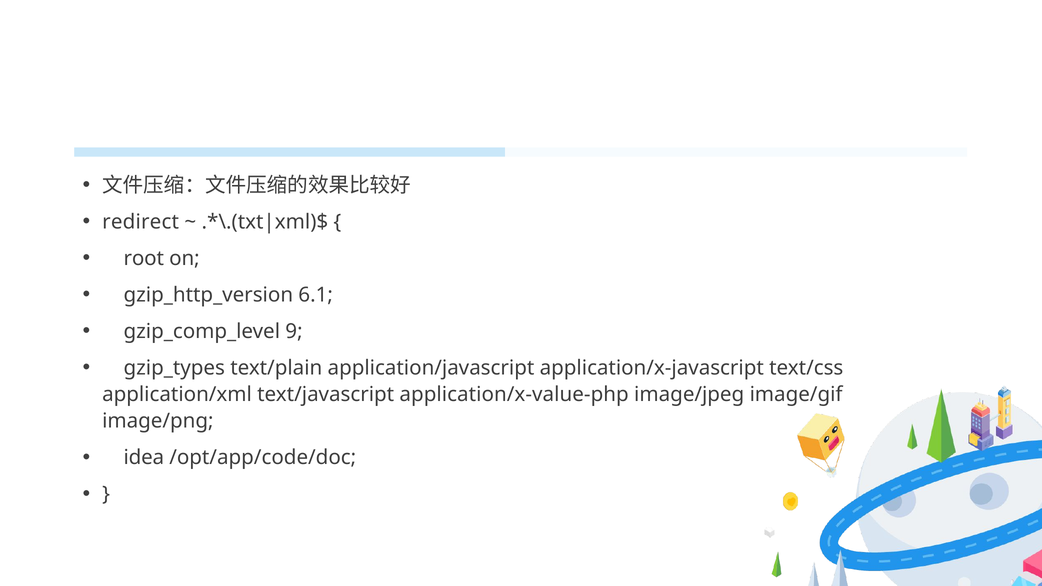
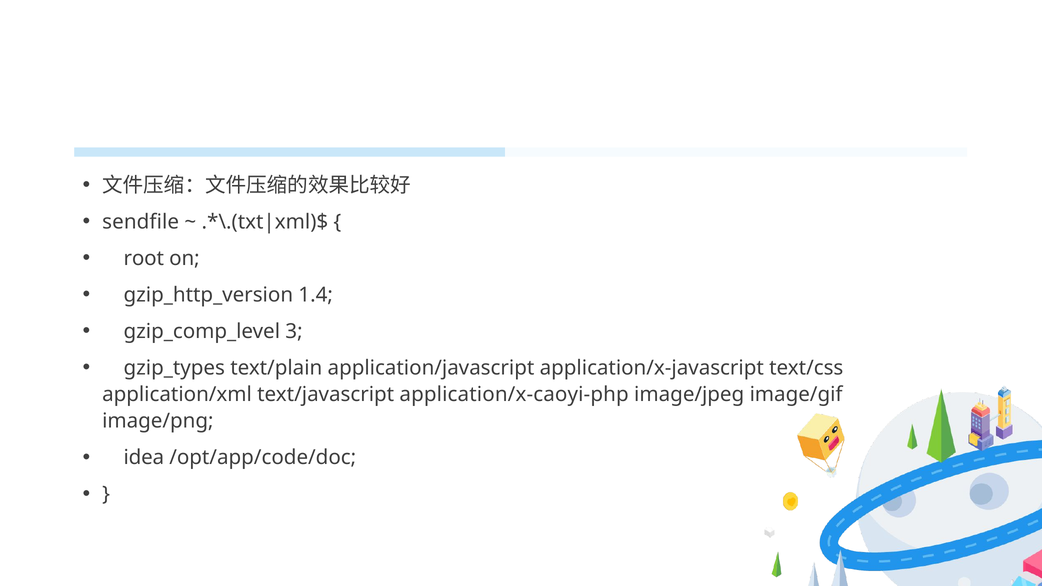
redirect: redirect -> sendfile
6.1: 6.1 -> 1.4
9: 9 -> 3
application/x-value-php: application/x-value-php -> application/x-caoyi-php
